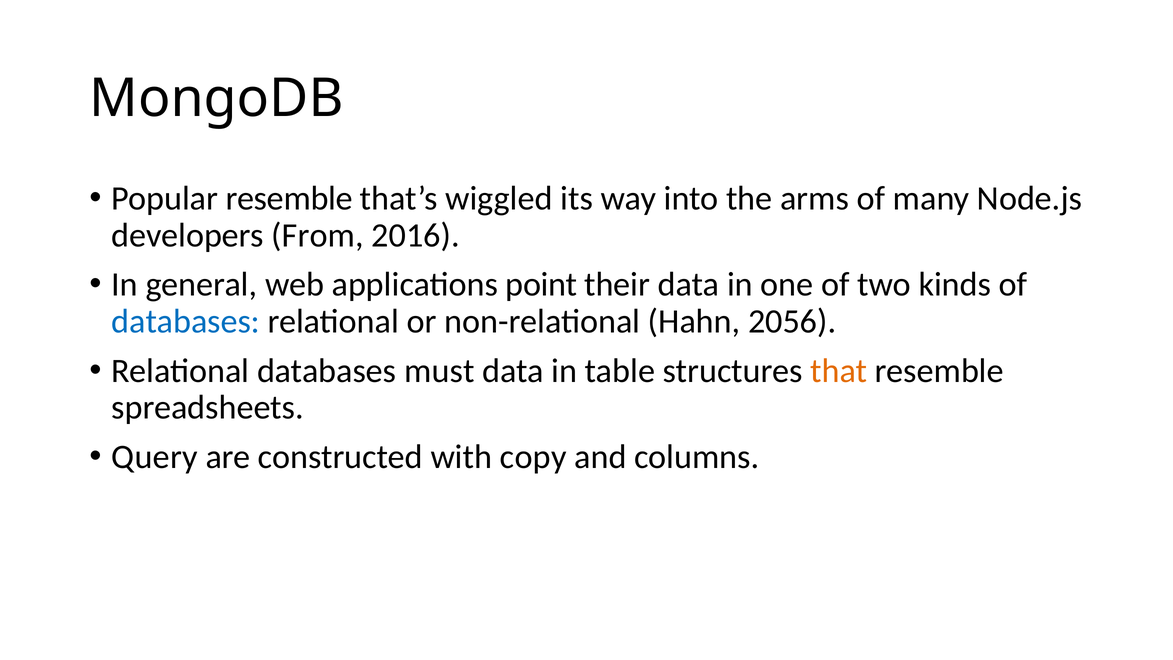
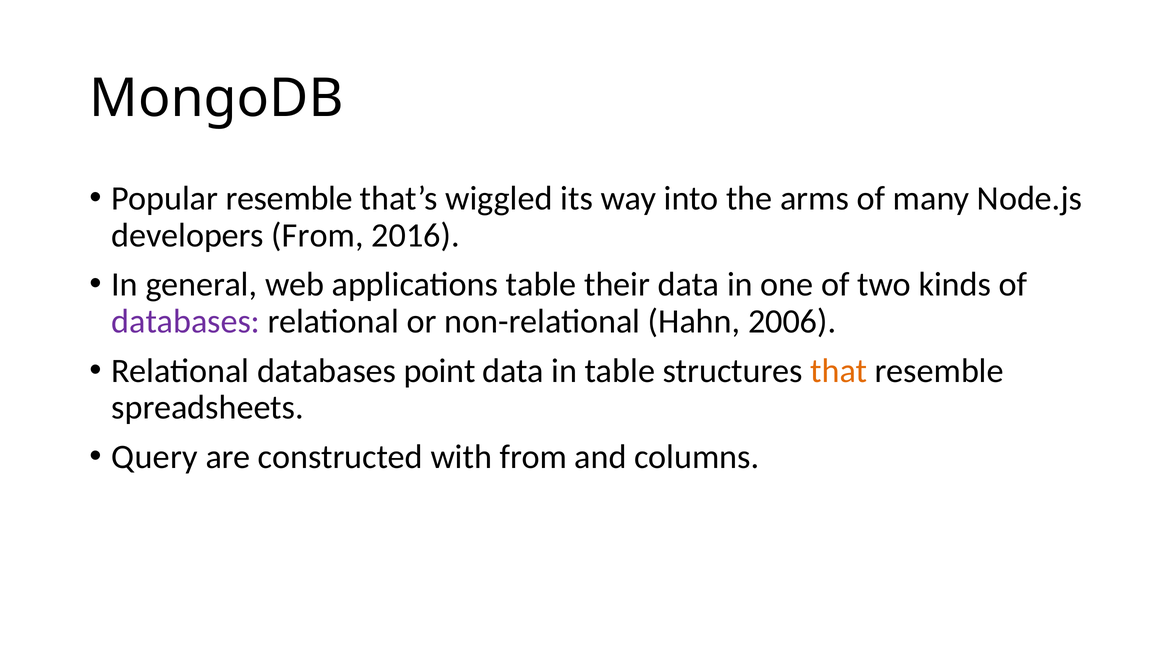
applications point: point -> table
databases at (186, 321) colour: blue -> purple
2056: 2056 -> 2006
must: must -> point
with copy: copy -> from
